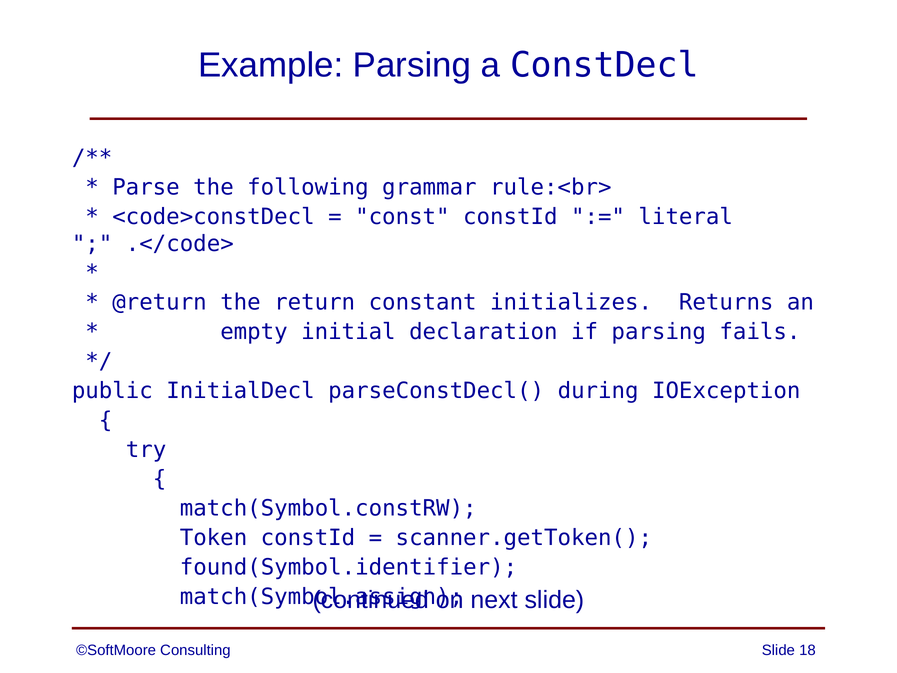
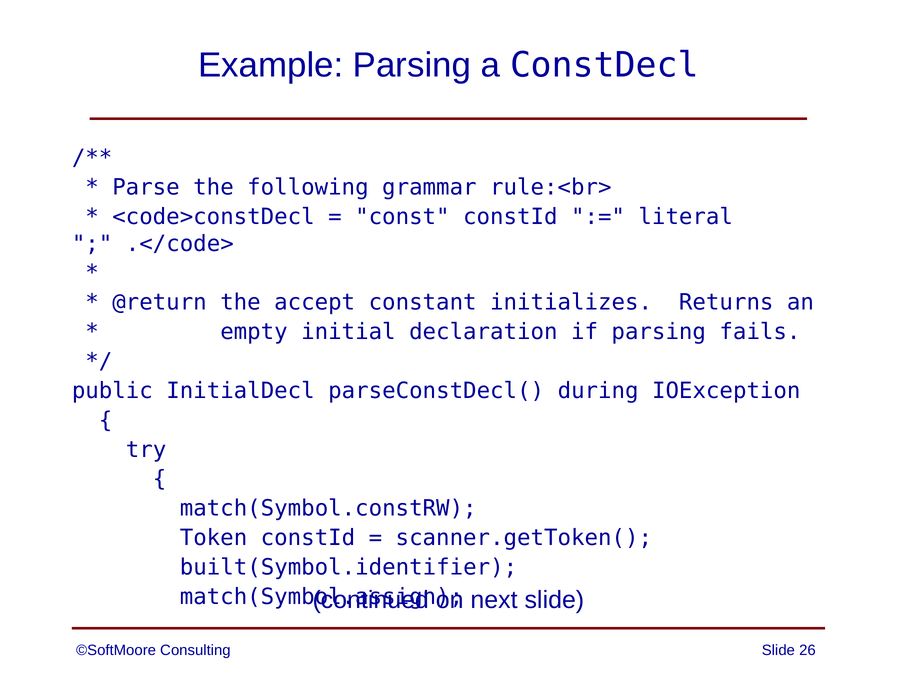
return: return -> accept
found(Symbol.identifier: found(Symbol.identifier -> built(Symbol.identifier
18: 18 -> 26
